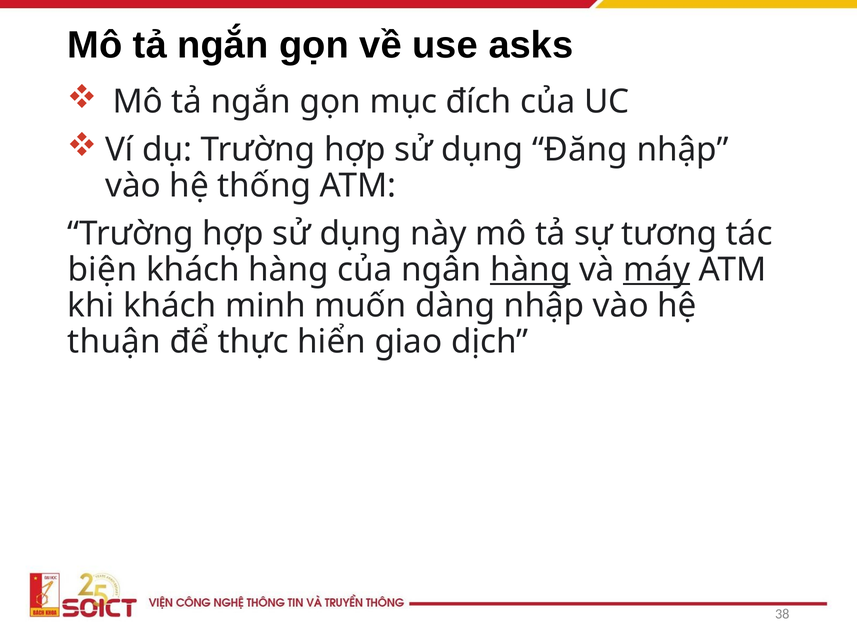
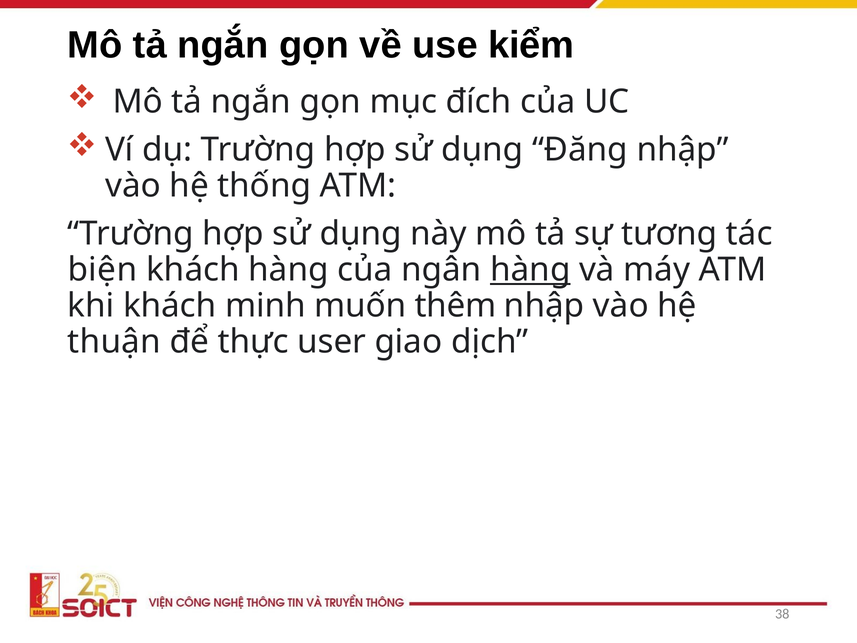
asks: asks -> kiểm
máy underline: present -> none
dàng: dàng -> thêm
hiển: hiển -> user
